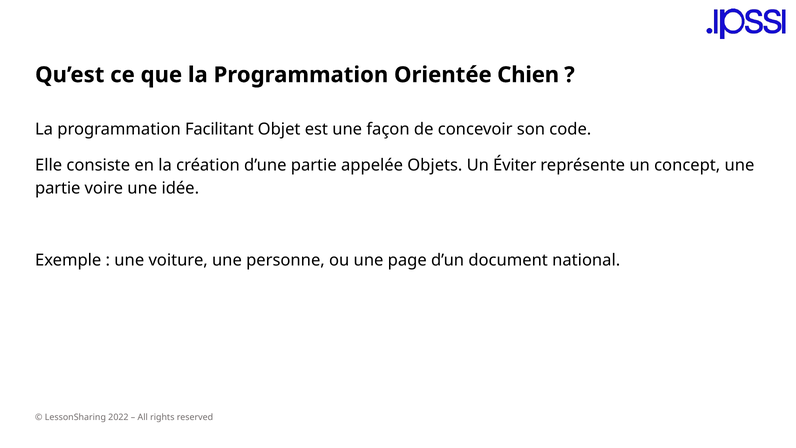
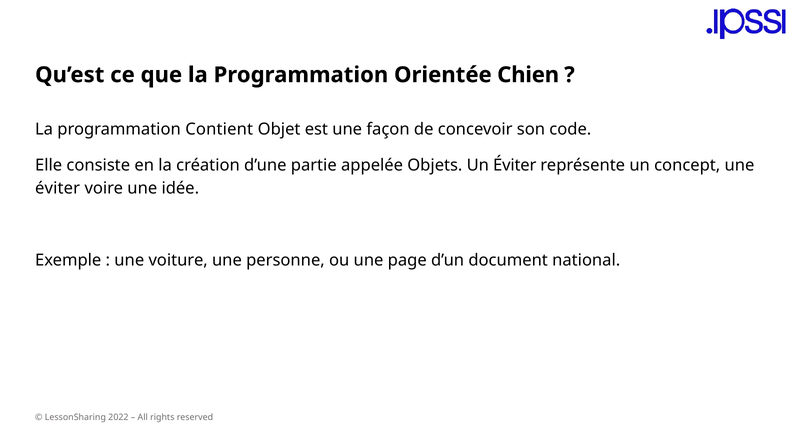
Facilitant: Facilitant -> Contient
partie at (58, 188): partie -> éviter
